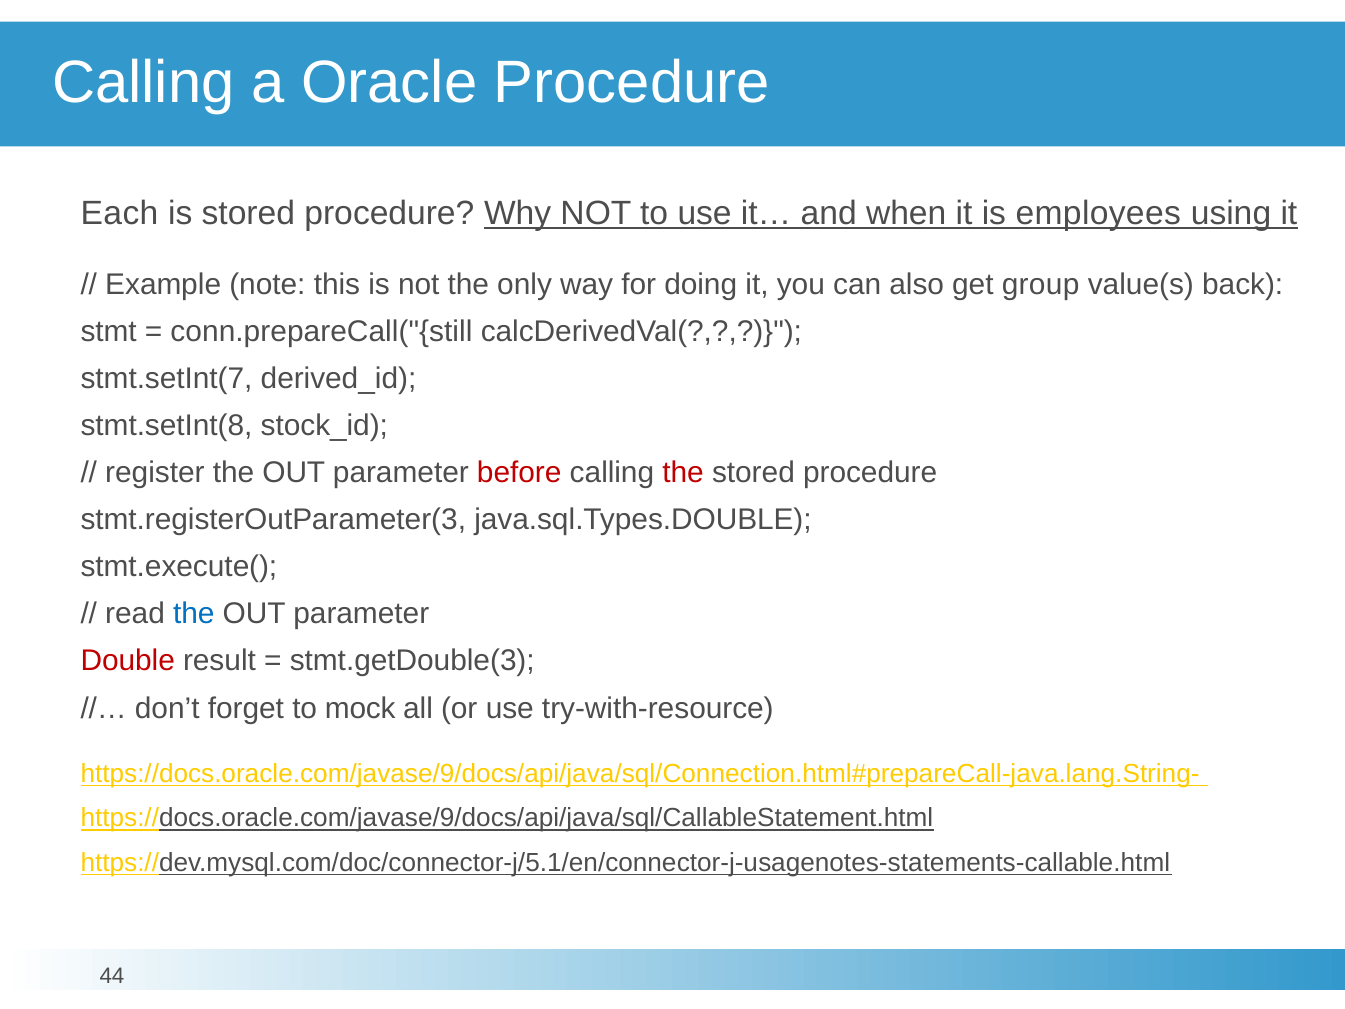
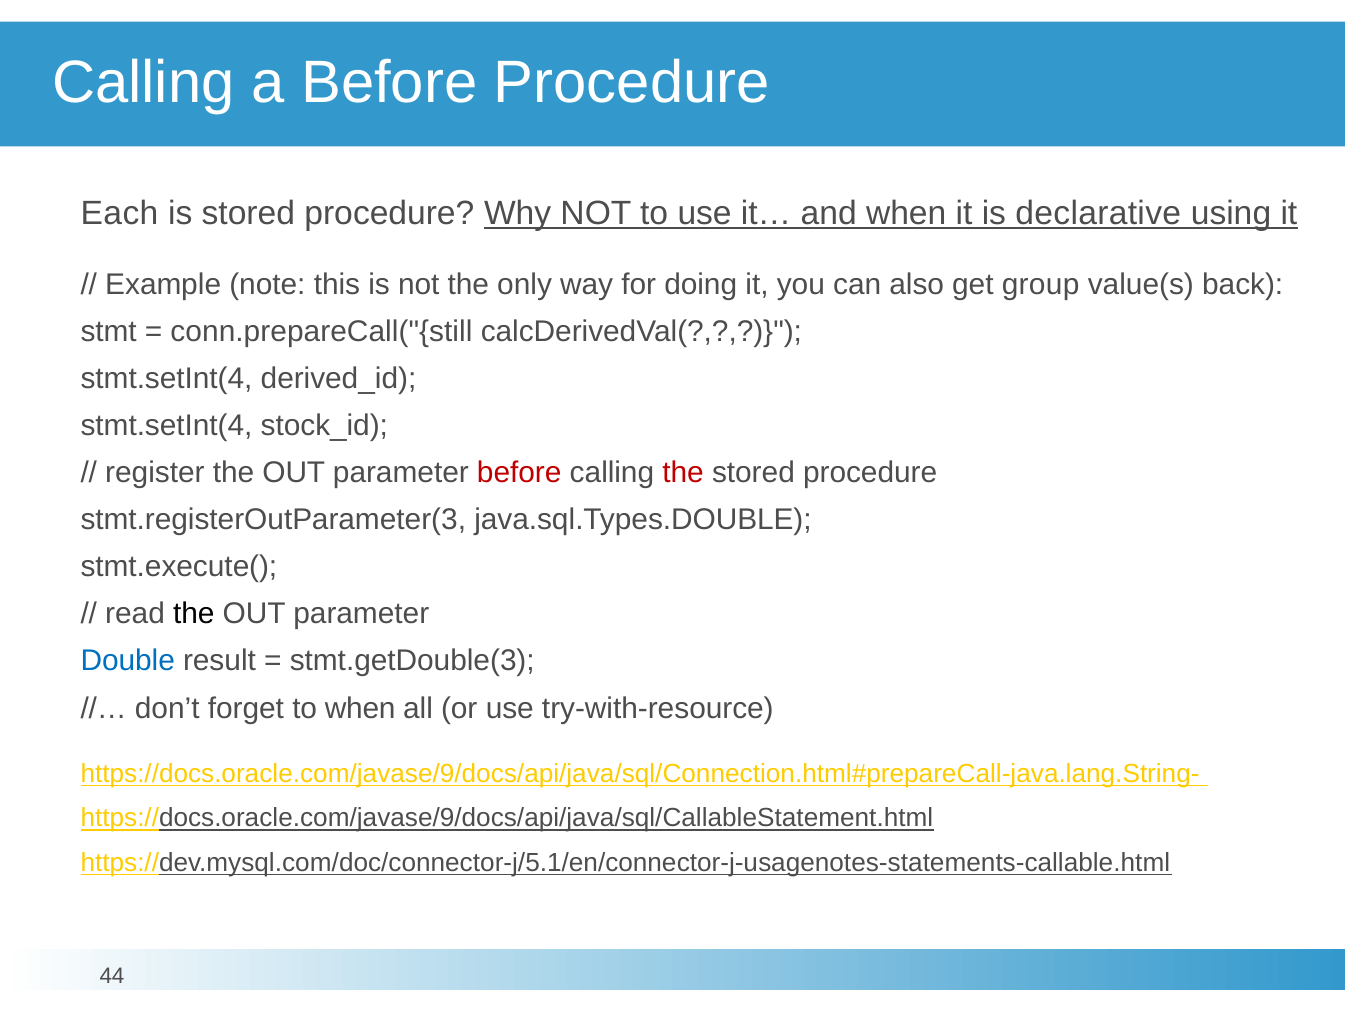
a Oracle: Oracle -> Before
employees: employees -> declarative
stmt.setInt(7 at (167, 378): stmt.setInt(7 -> stmt.setInt(4
stmt.setInt(8 at (167, 426): stmt.setInt(8 -> stmt.setInt(4
the at (194, 614) colour: blue -> black
Double colour: red -> blue
to mock: mock -> when
